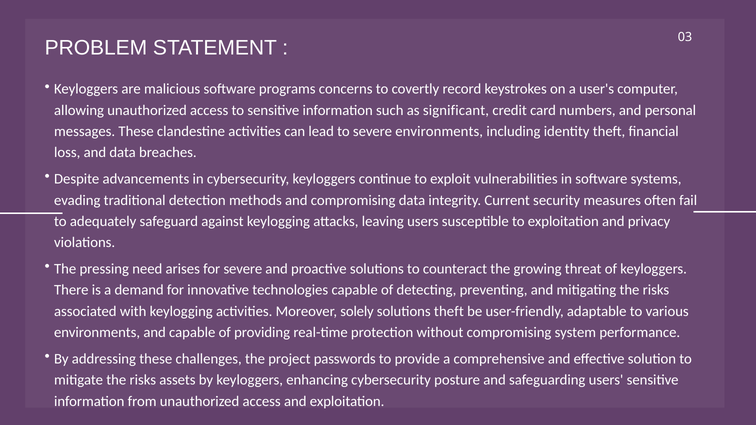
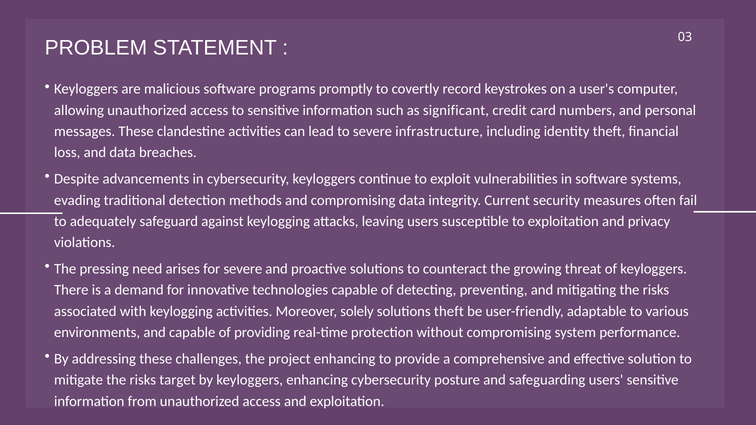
concerns: concerns -> promptly
severe environments: environments -> infrastructure
project passwords: passwords -> enhancing
assets: assets -> target
